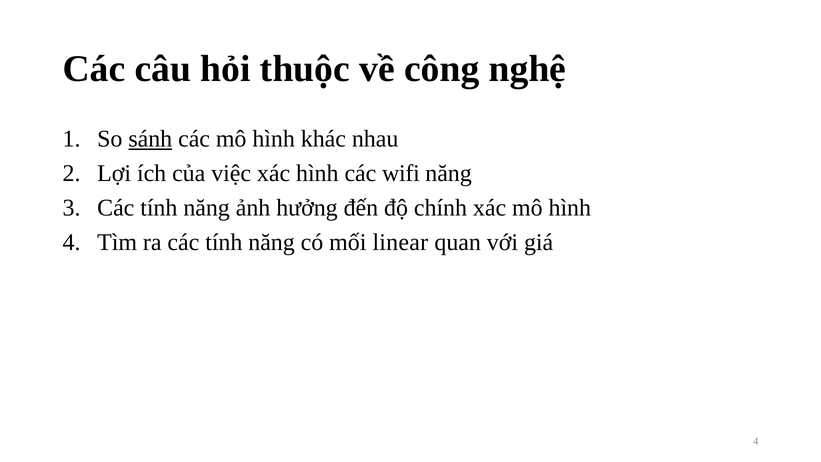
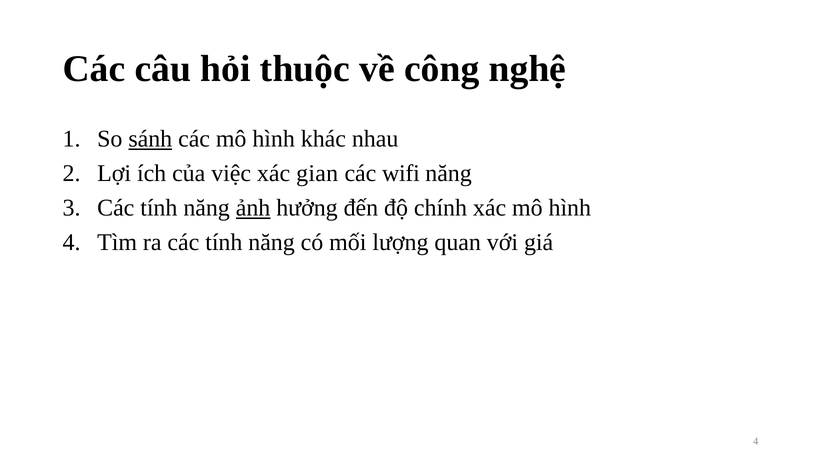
xác hình: hình -> gian
ảnh underline: none -> present
linear: linear -> lượng
